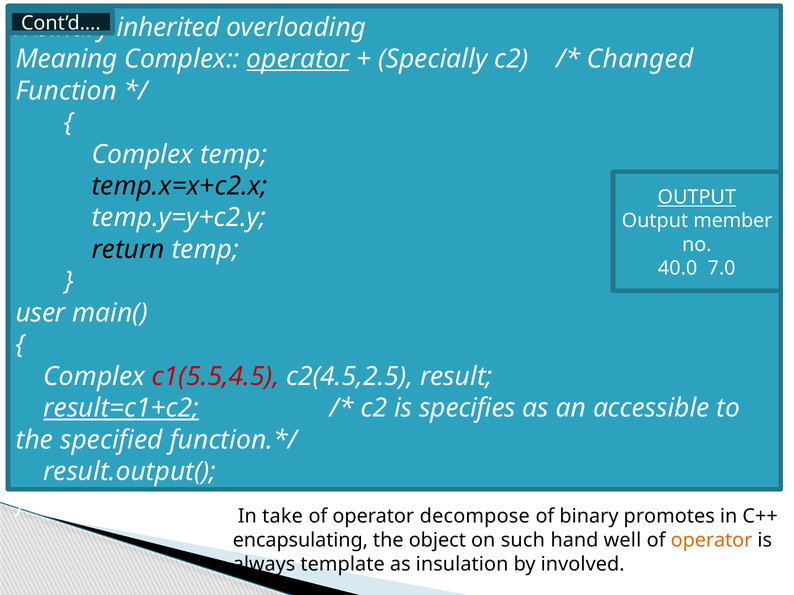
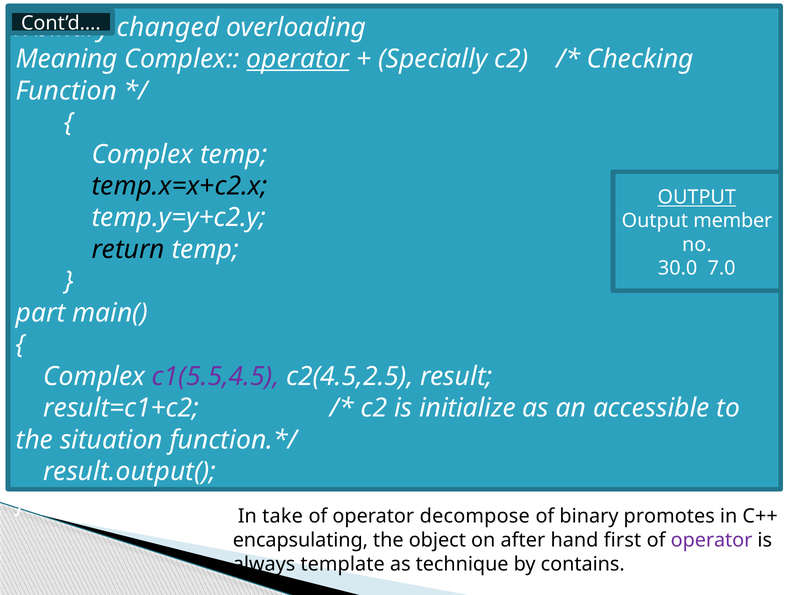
inherited: inherited -> changed
Changed: Changed -> Checking
40.0: 40.0 -> 30.0
user: user -> part
c1(5.5,4.5 colour: red -> purple
result=c1+c2 underline: present -> none
specifies: specifies -> initialize
specified: specified -> situation
such: such -> after
well: well -> first
operator at (712, 541) colour: orange -> purple
insulation: insulation -> technique
involved: involved -> contains
